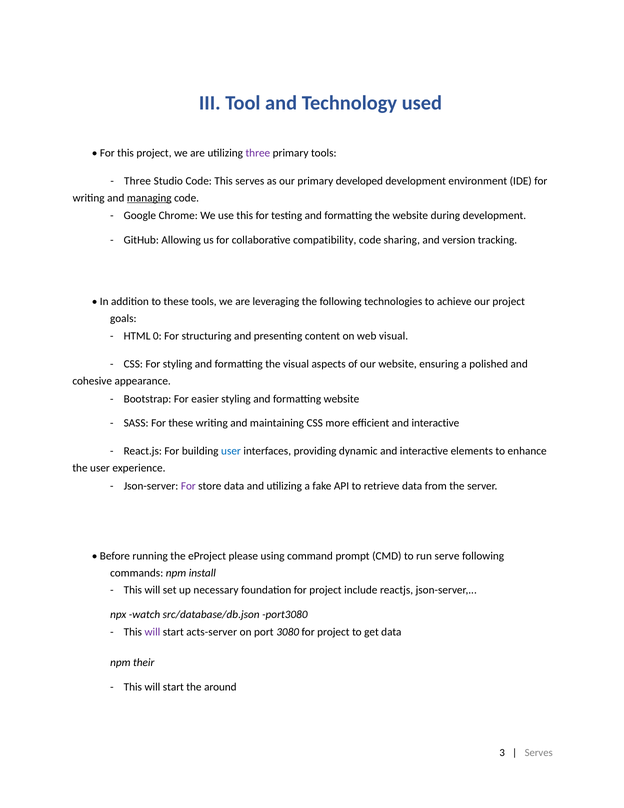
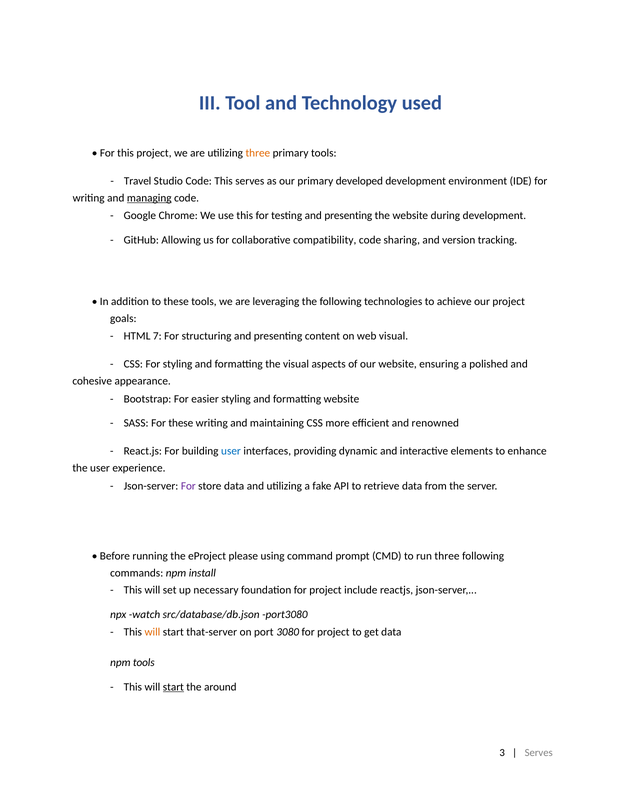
three at (258, 153) colour: purple -> orange
Three at (137, 181): Three -> Travel
testing and formatting: formatting -> presenting
0: 0 -> 7
efficient and interactive: interactive -> renowned
run serve: serve -> three
will at (152, 632) colour: purple -> orange
acts-server: acts-server -> that-server
npm their: their -> tools
start at (173, 687) underline: none -> present
